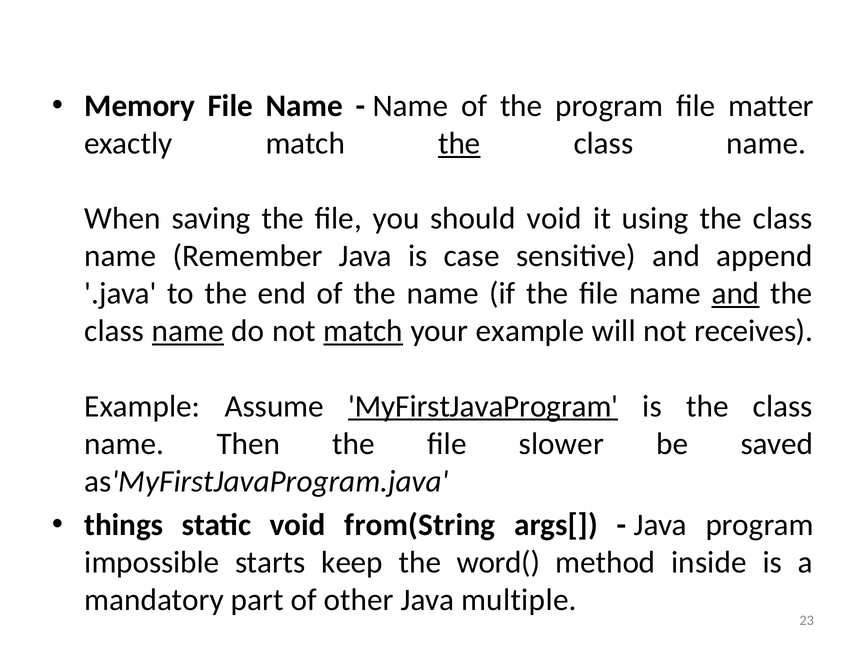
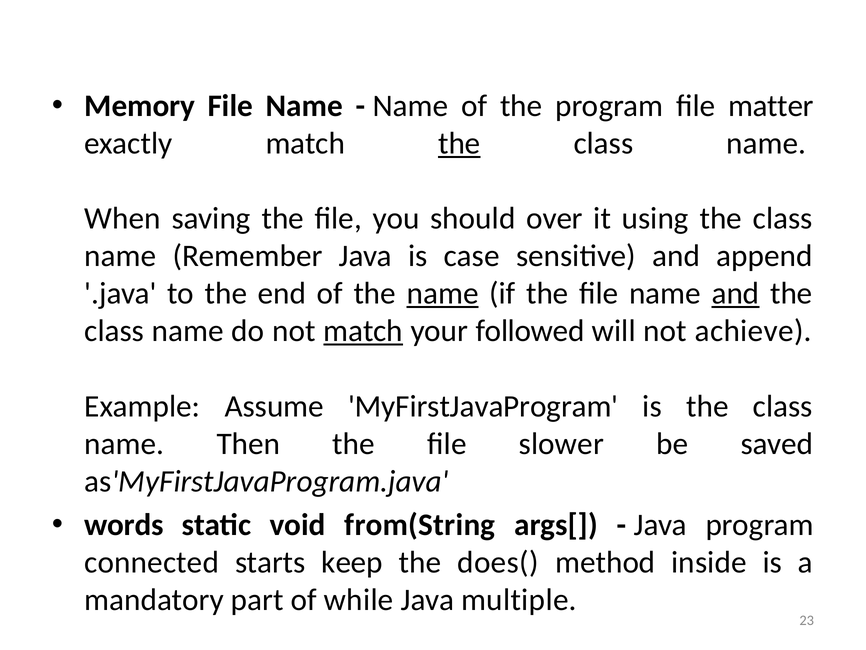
should void: void -> over
name at (443, 293) underline: none -> present
name at (188, 331) underline: present -> none
your example: example -> followed
receives: receives -> achieve
MyFirstJavaProgram underline: present -> none
things: things -> words
impossible: impossible -> connected
word(: word( -> does(
other: other -> while
